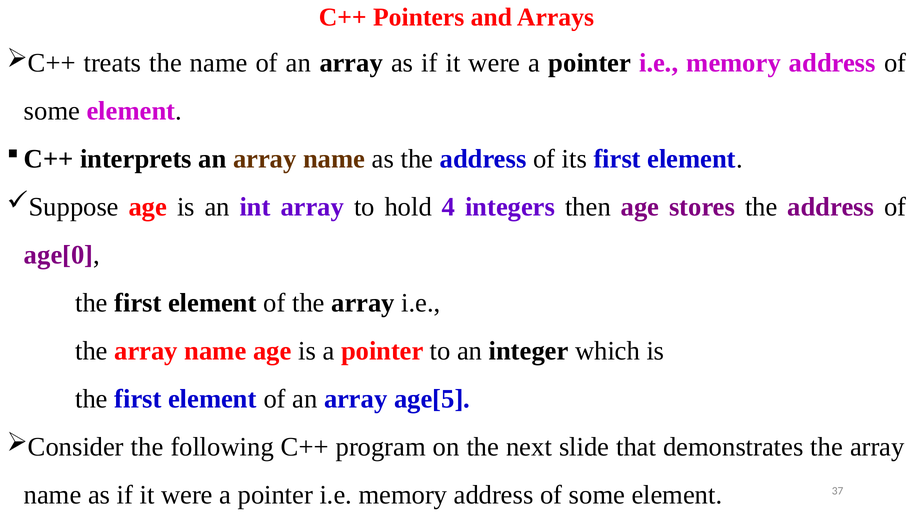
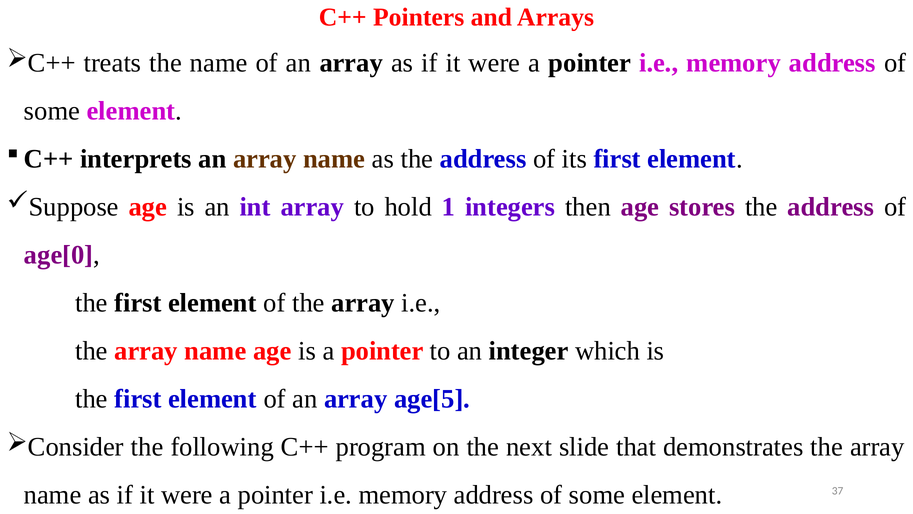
4: 4 -> 1
